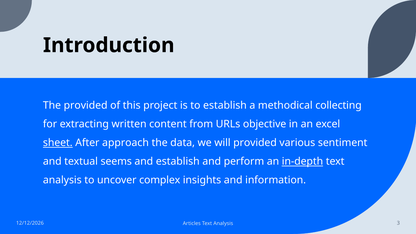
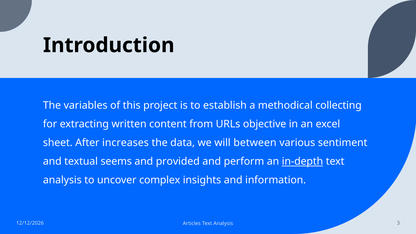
The provided: provided -> variables
sheet underline: present -> none
approach: approach -> increases
will provided: provided -> between
and establish: establish -> provided
